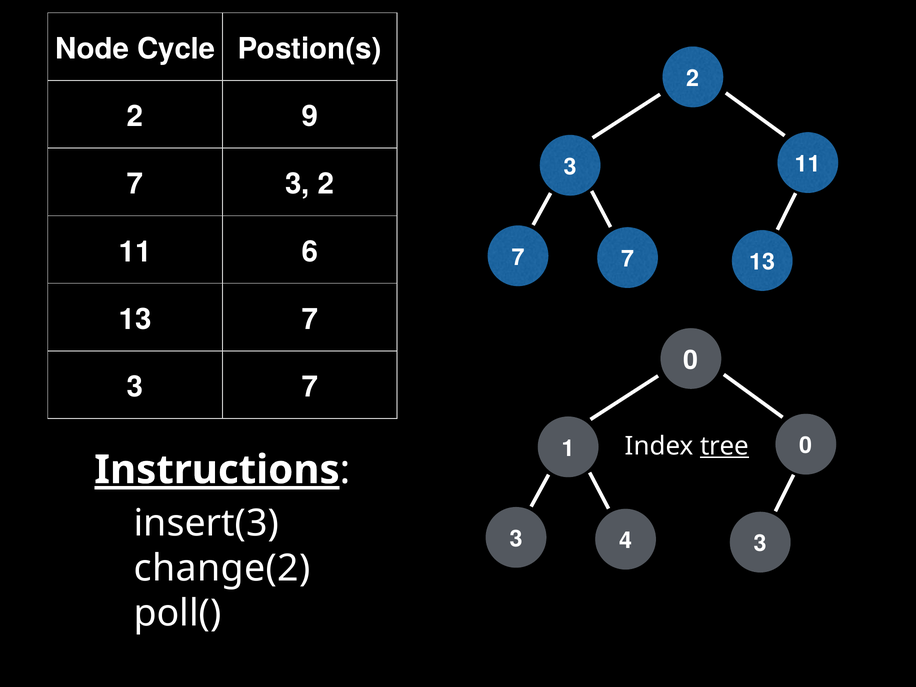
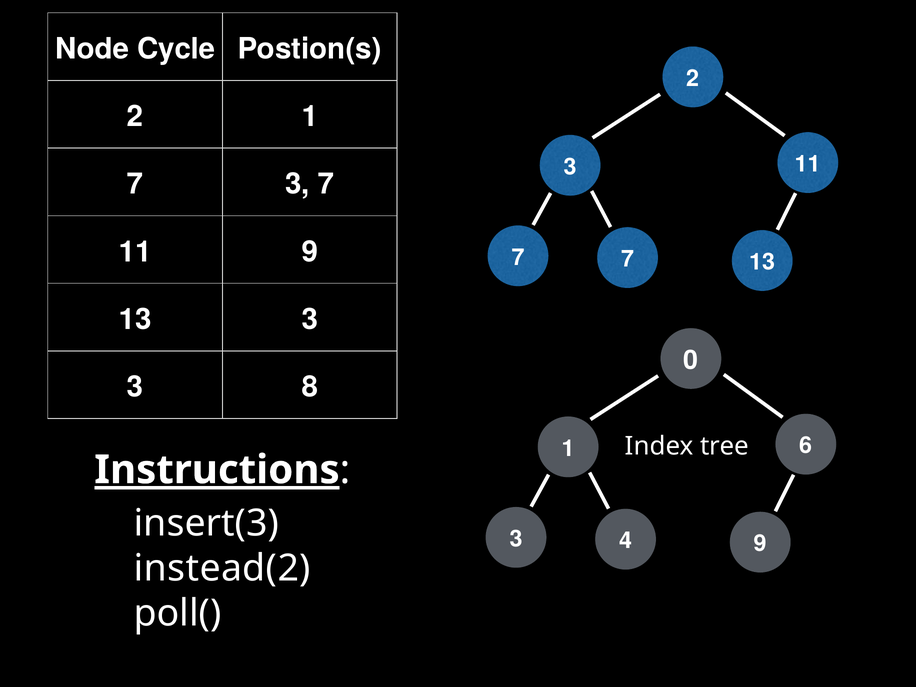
2 9: 9 -> 1
3 2: 2 -> 7
11 6: 6 -> 9
7 at (310, 319): 7 -> 3
3 7: 7 -> 8
tree underline: present -> none
1 0: 0 -> 6
3 3: 3 -> 9
change(2: change(2 -> instead(2
